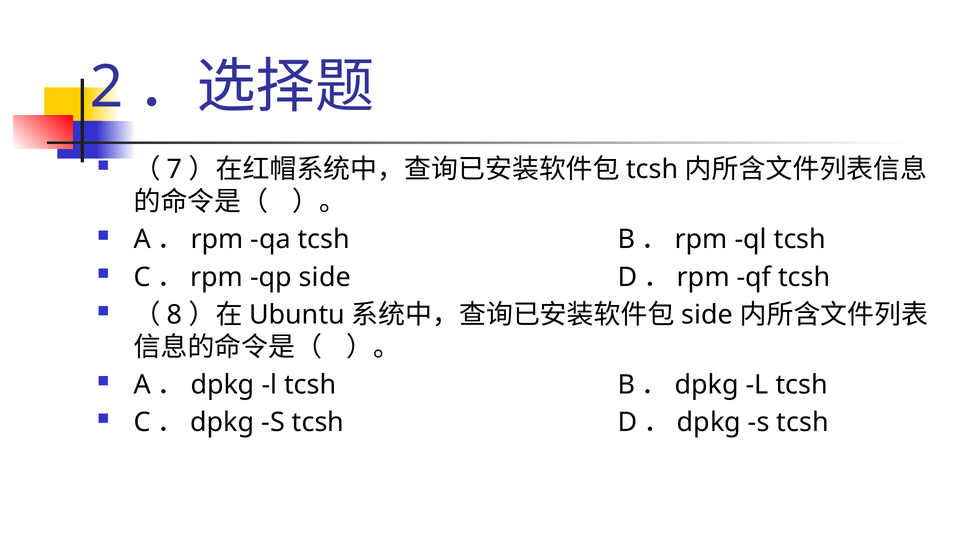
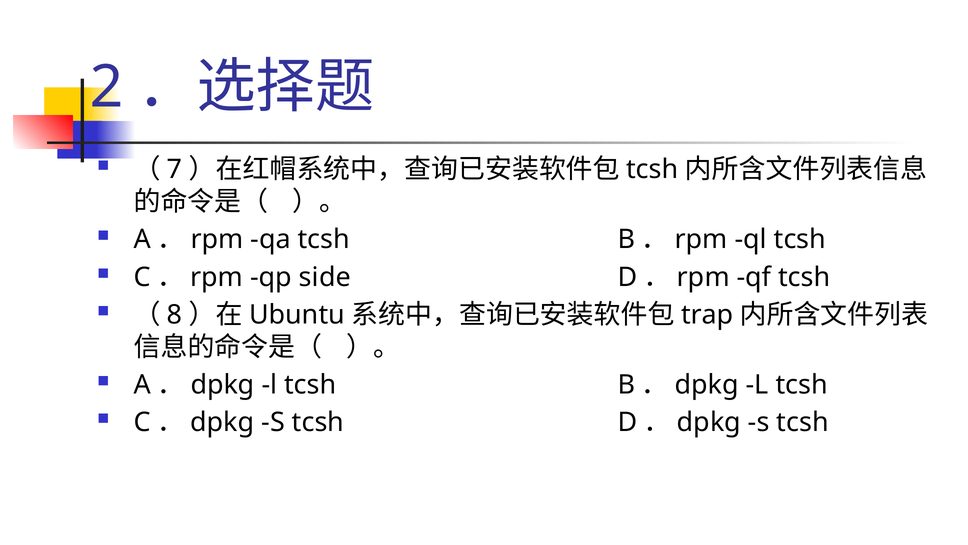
side at (707, 315): side -> trap
